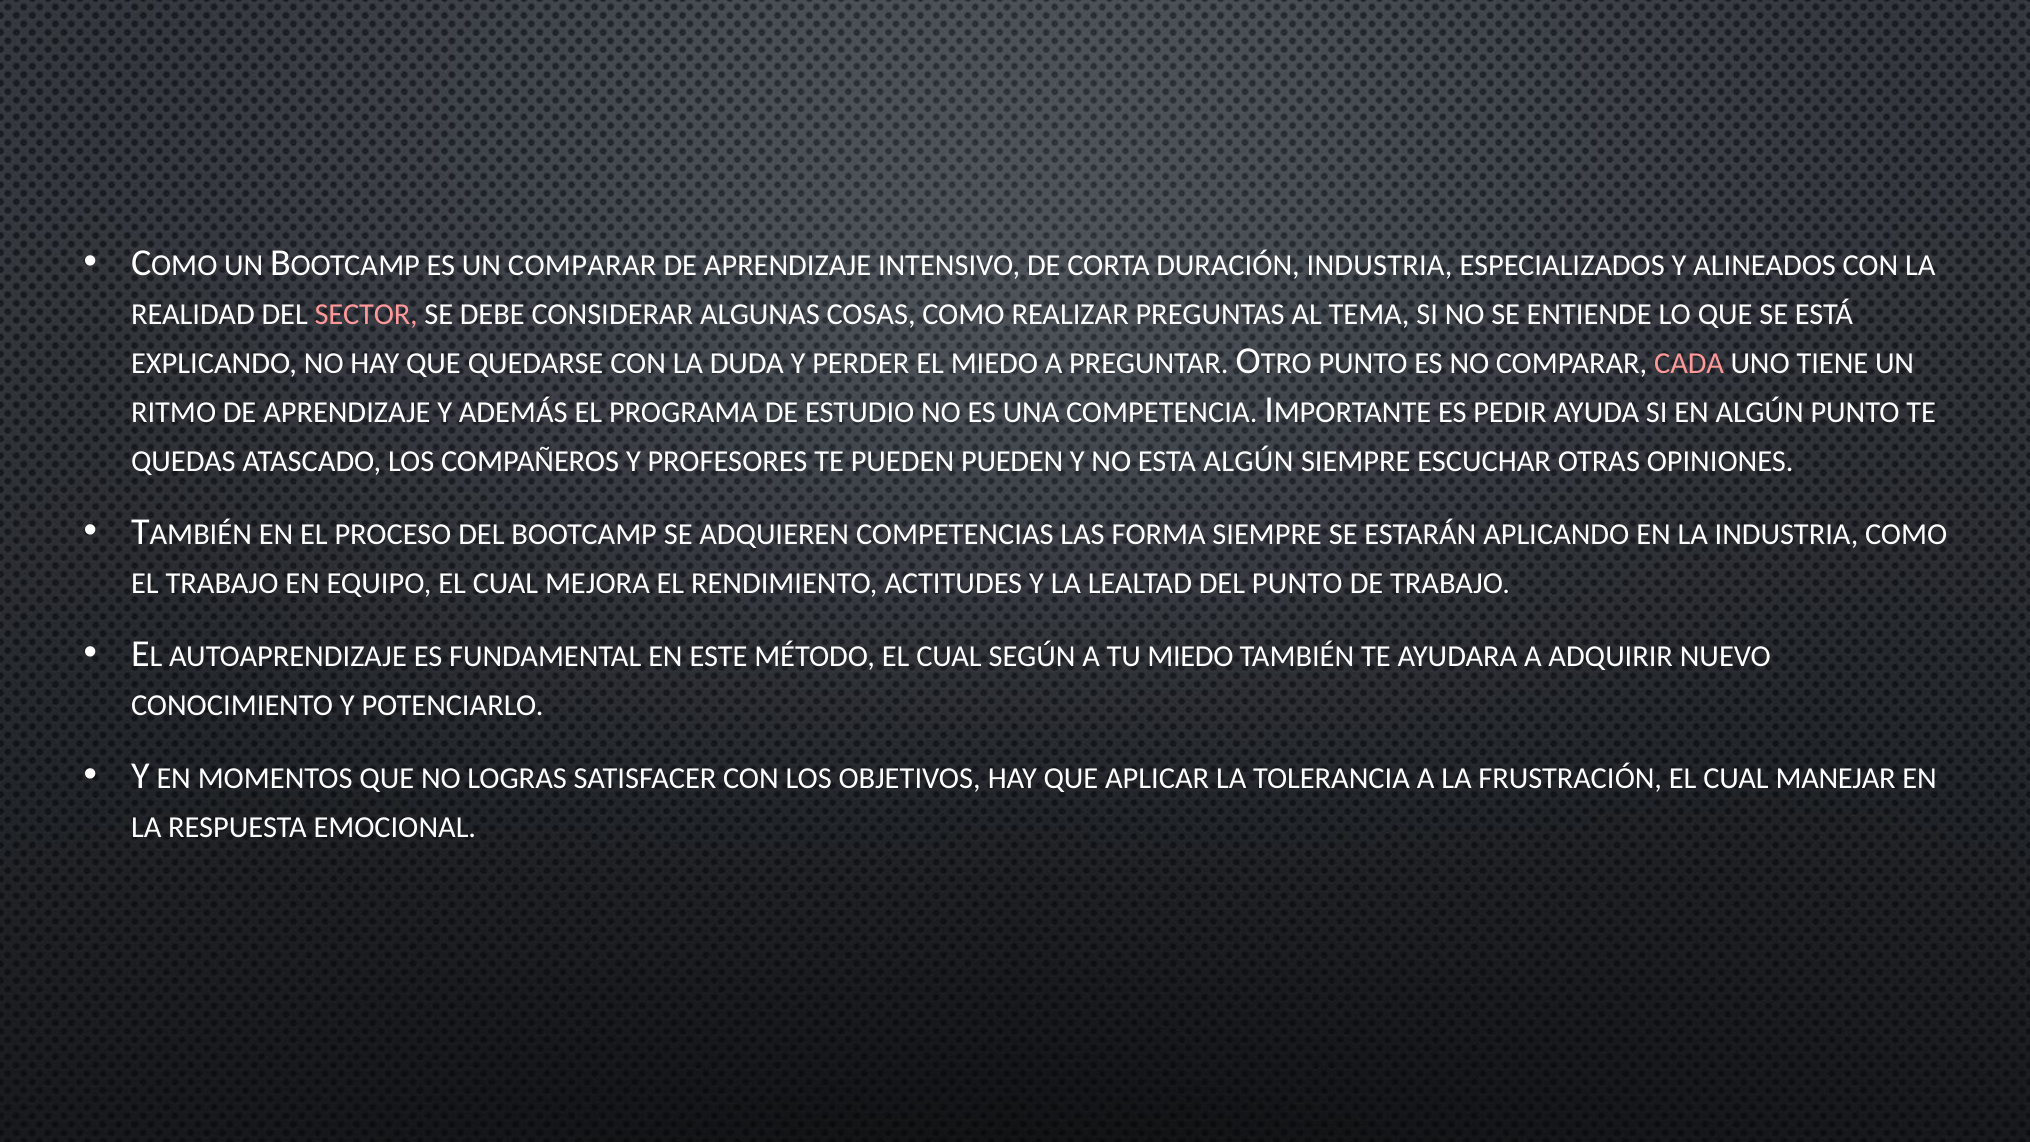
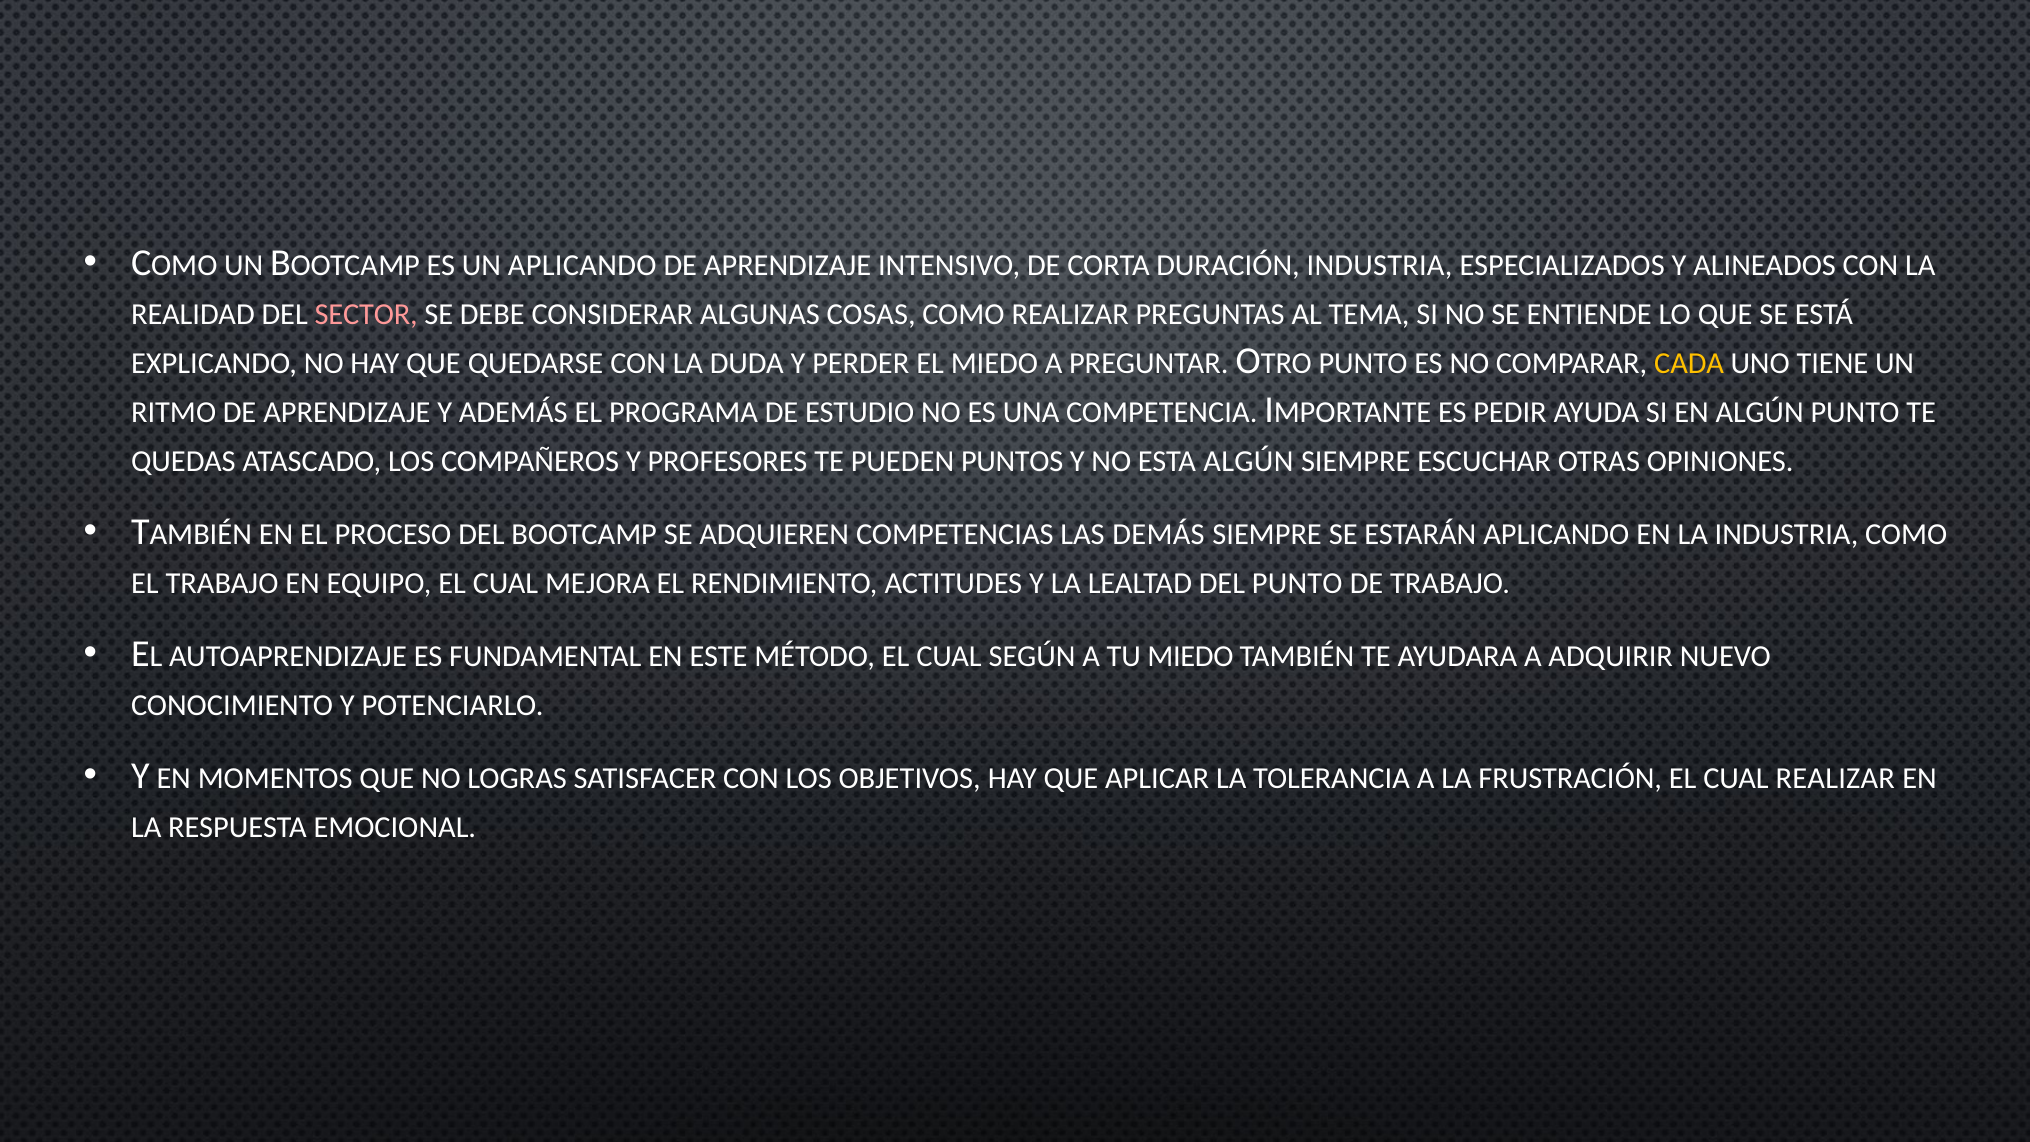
UN COMPARAR: COMPARAR -> APLICANDO
CADA colour: pink -> yellow
PUEDEN PUEDEN: PUEDEN -> PUNTOS
FORMA: FORMA -> DEMÁS
CUAL MANEJAR: MANEJAR -> REALIZAR
